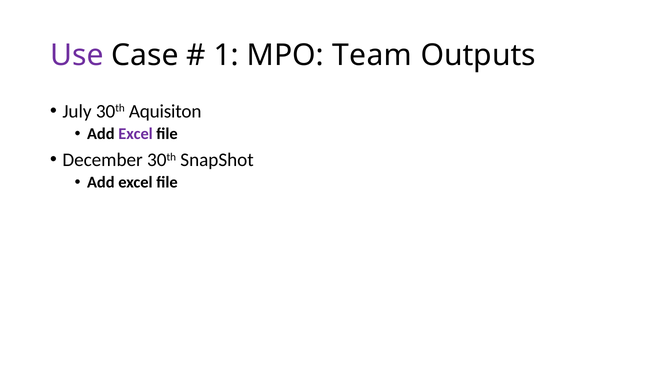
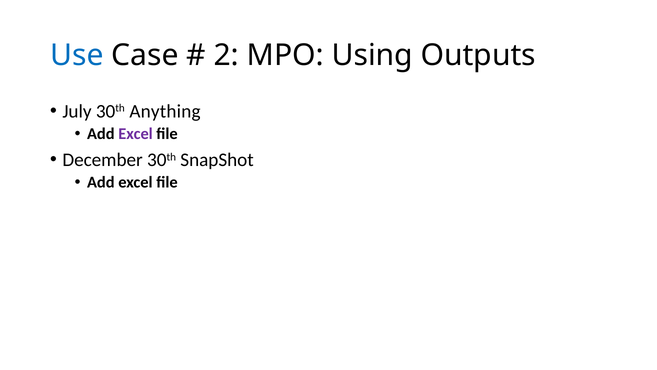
Use colour: purple -> blue
1: 1 -> 2
Team: Team -> Using
Aquisiton: Aquisiton -> Anything
